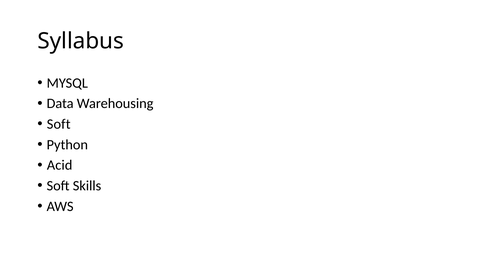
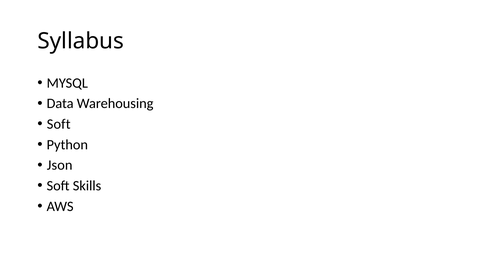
Acid: Acid -> Json
